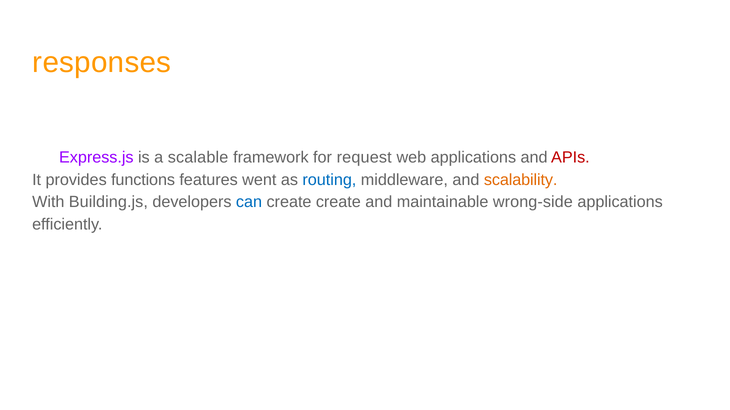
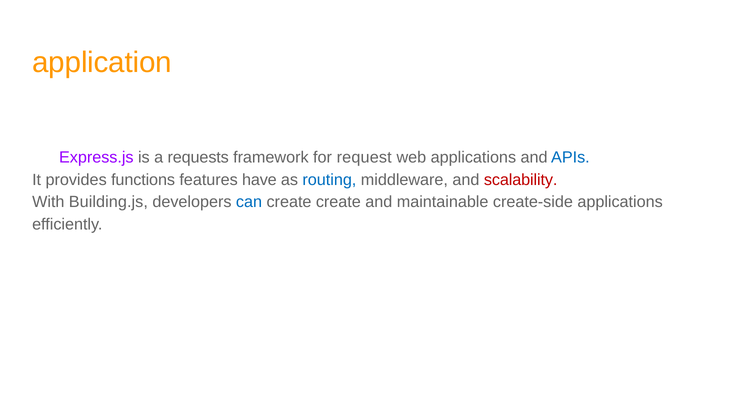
responses: responses -> application
scalable: scalable -> requests
APIs colour: red -> blue
went: went -> have
scalability colour: orange -> red
wrong-side: wrong-side -> create-side
